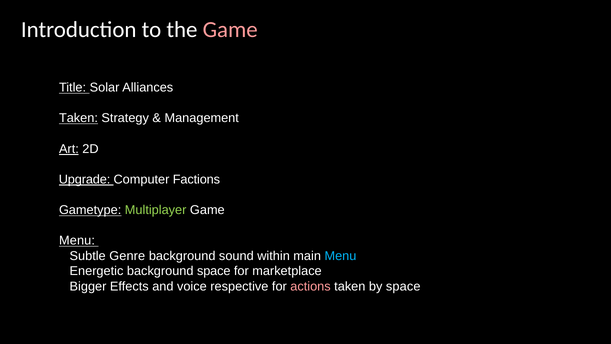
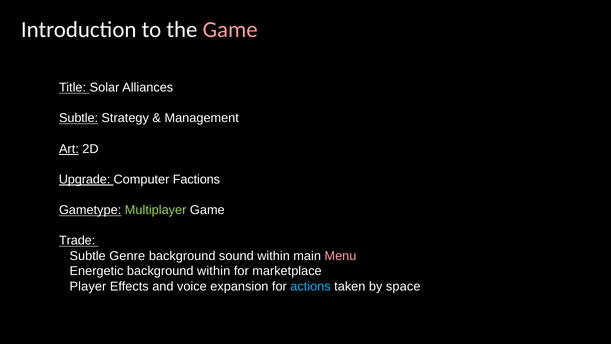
Taken at (78, 118): Taken -> Subtle
Menu at (77, 240): Menu -> Trade
Menu at (340, 256) colour: light blue -> pink
background space: space -> within
Bigger: Bigger -> Player
respective: respective -> expansion
actions colour: pink -> light blue
